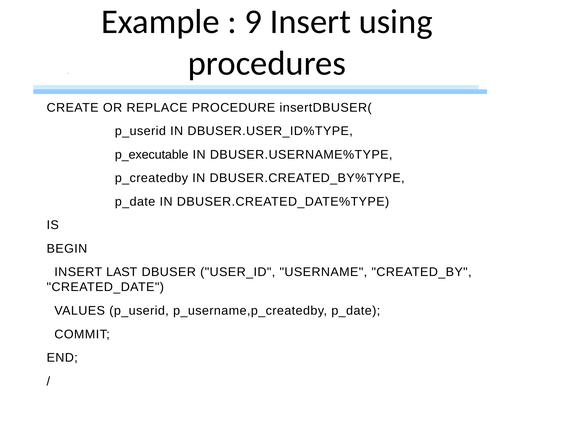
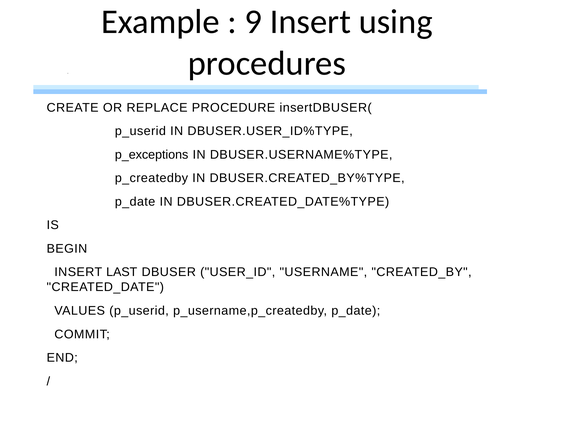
p_executable: p_executable -> p_exceptions
